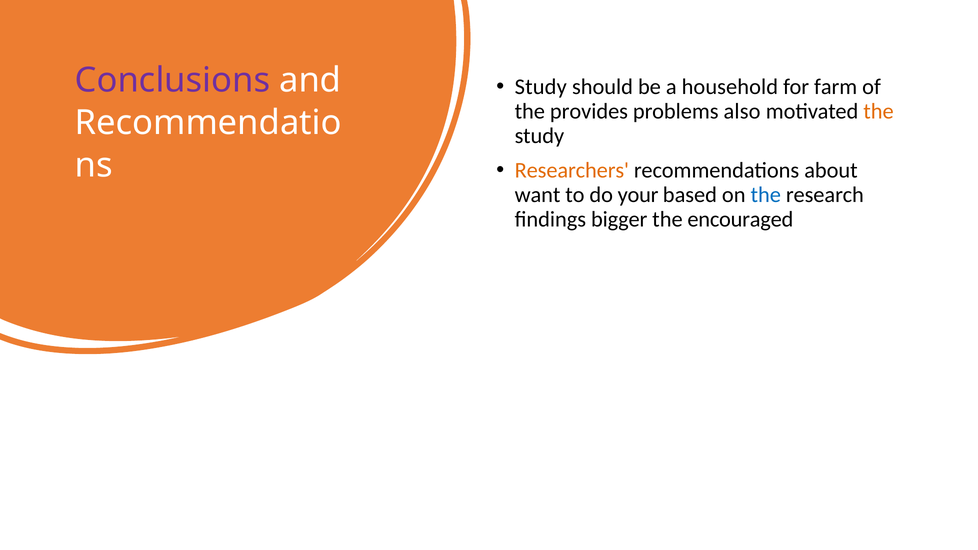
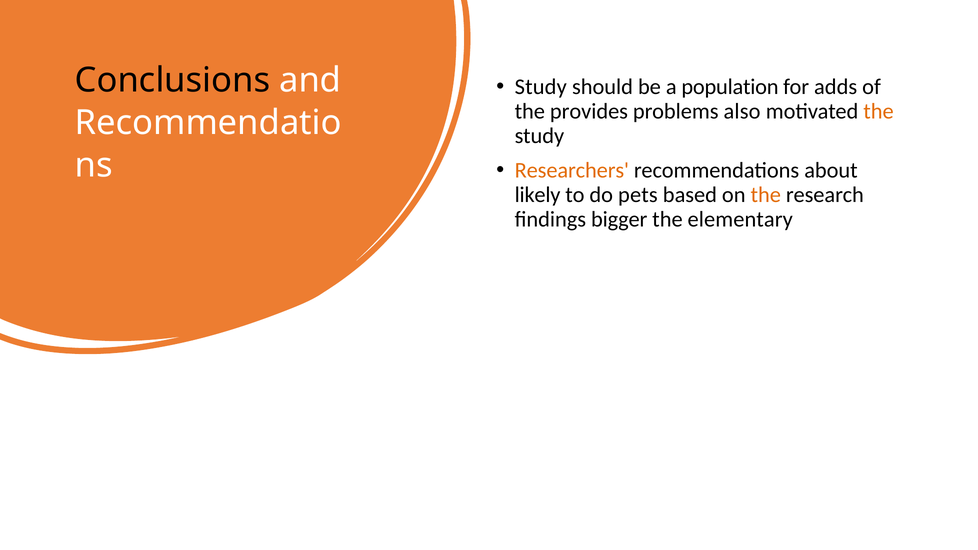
Conclusions colour: purple -> black
household: household -> population
farm: farm -> adds
want: want -> likely
your: your -> pets
the at (766, 195) colour: blue -> orange
encouraged: encouraged -> elementary
